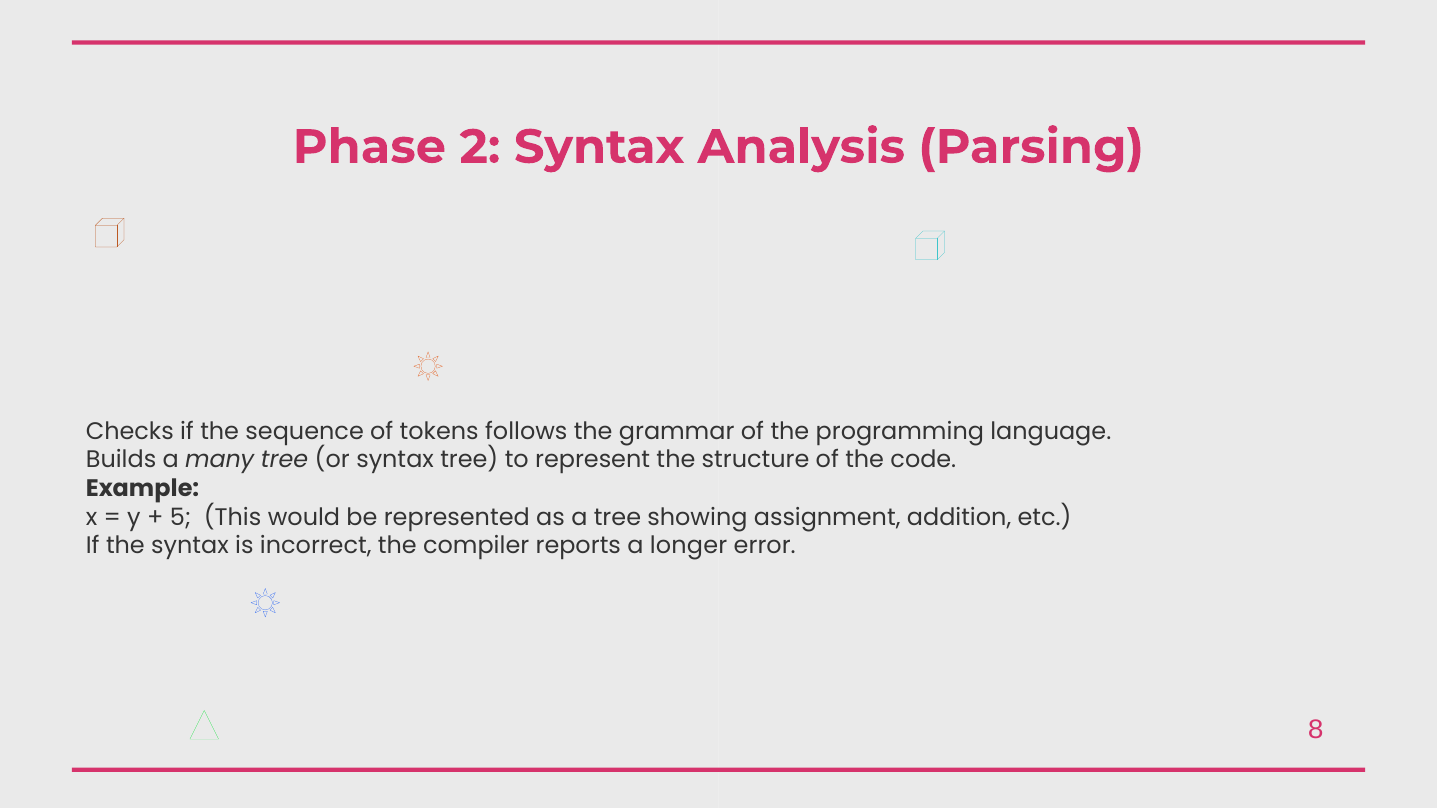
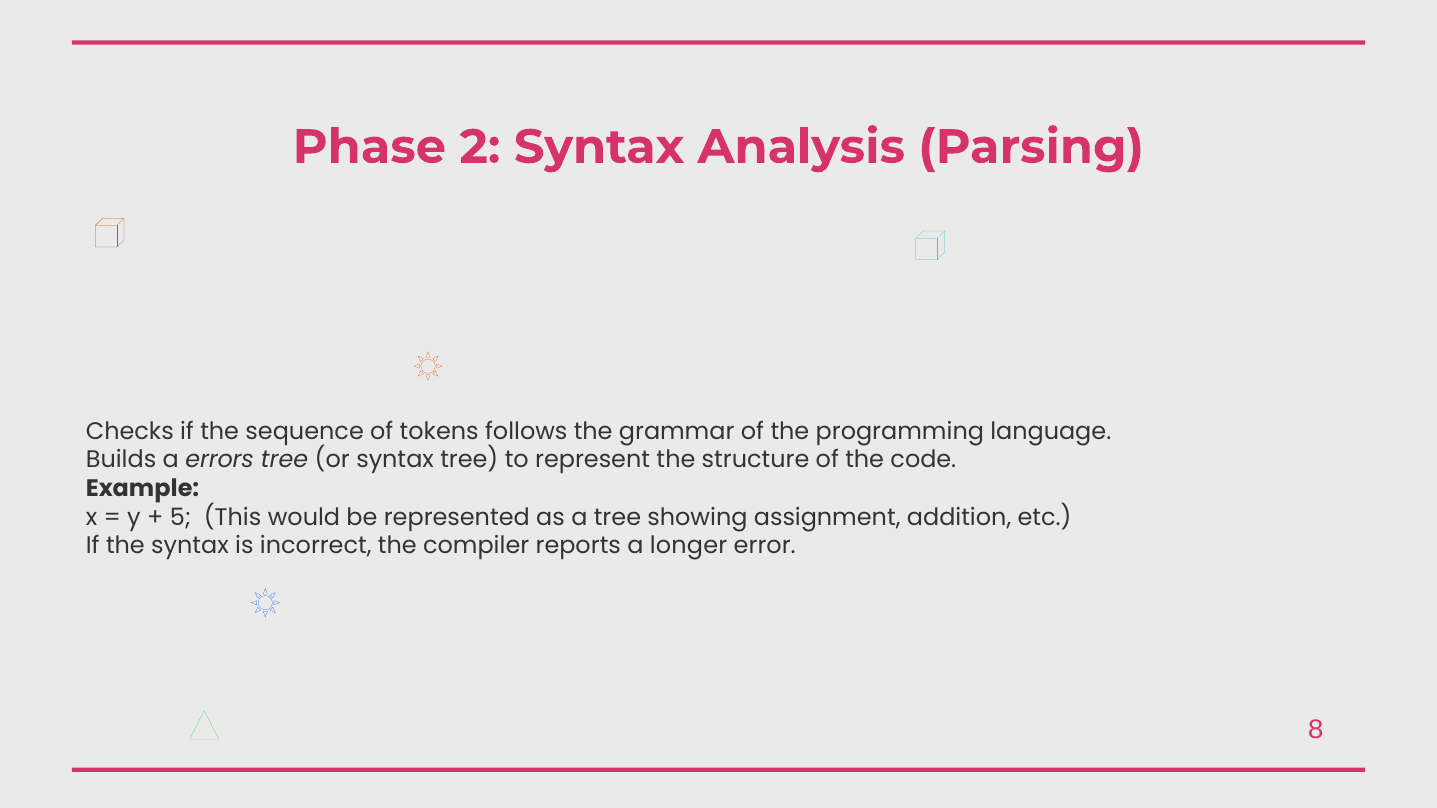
many: many -> errors
